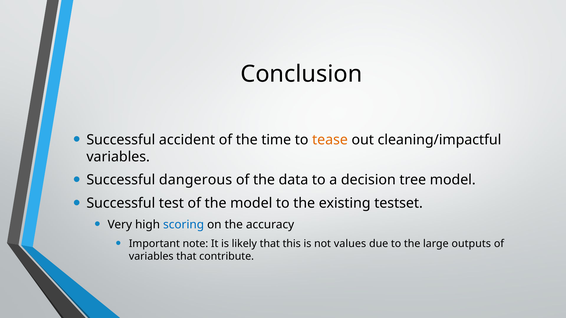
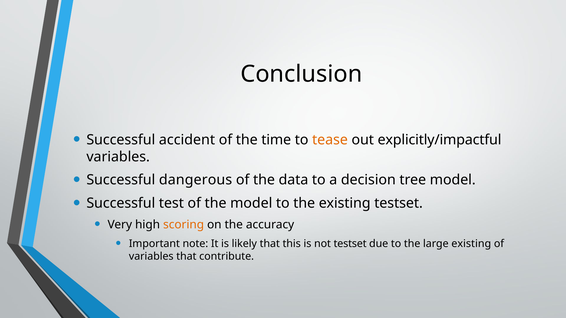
cleaning/impactful: cleaning/impactful -> explicitly/impactful
scoring colour: blue -> orange
not values: values -> testset
large outputs: outputs -> existing
